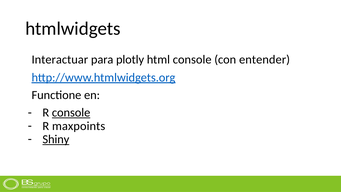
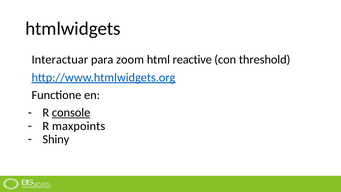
plotly: plotly -> zoom
html console: console -> reactive
entender: entender -> threshold
Shiny underline: present -> none
